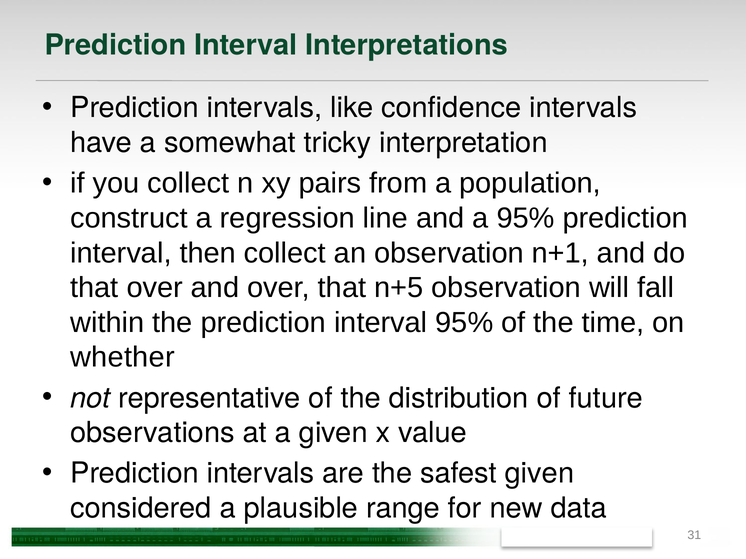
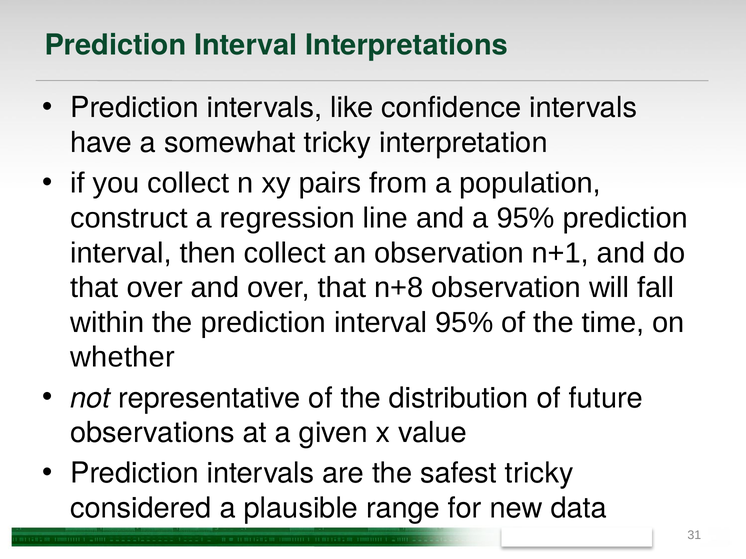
n+5: n+5 -> n+8
safest given: given -> tricky
